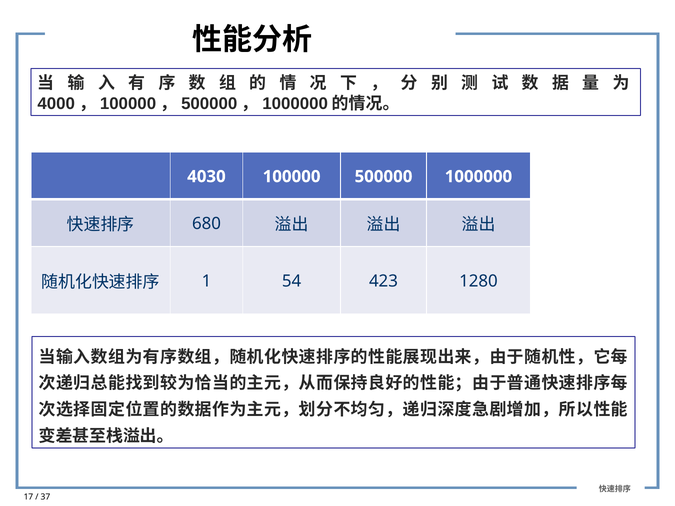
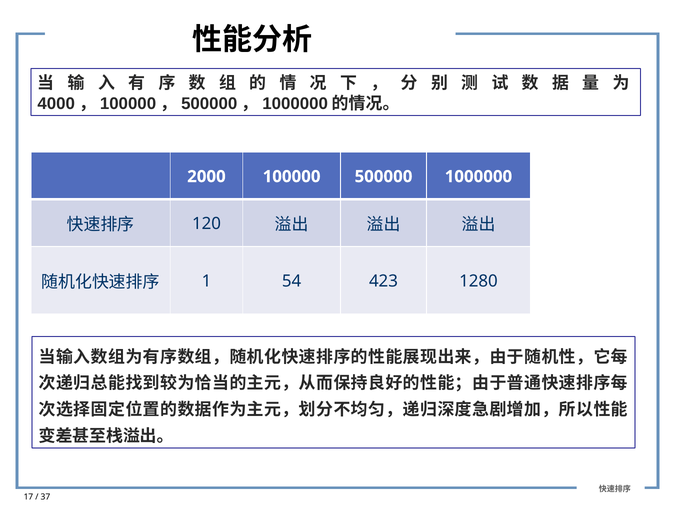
4030: 4030 -> 2000
680: 680 -> 120
